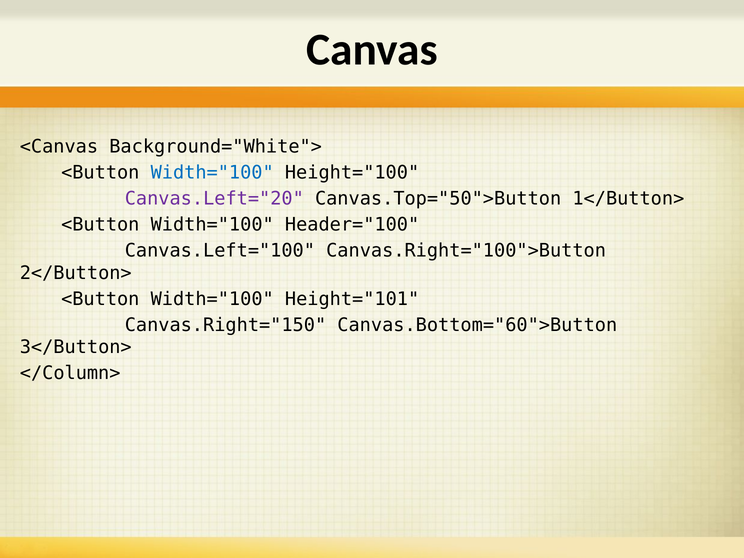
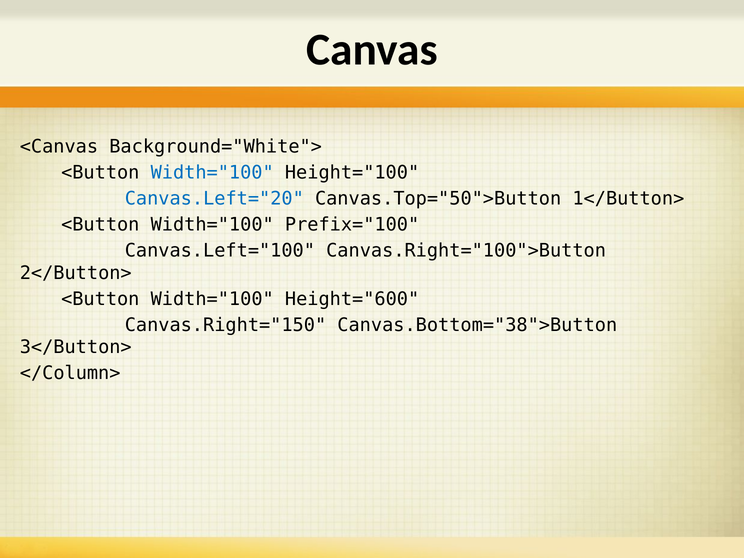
Canvas.Left="20 colour: purple -> blue
Header="100: Header="100 -> Prefix="100
Height="101: Height="101 -> Height="600
Canvas.Bottom="60">Button: Canvas.Bottom="60">Button -> Canvas.Bottom="38">Button
